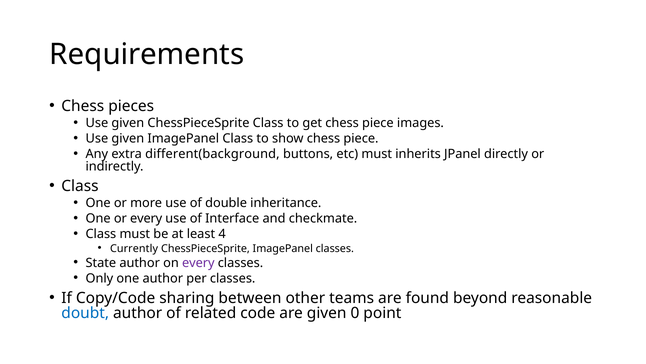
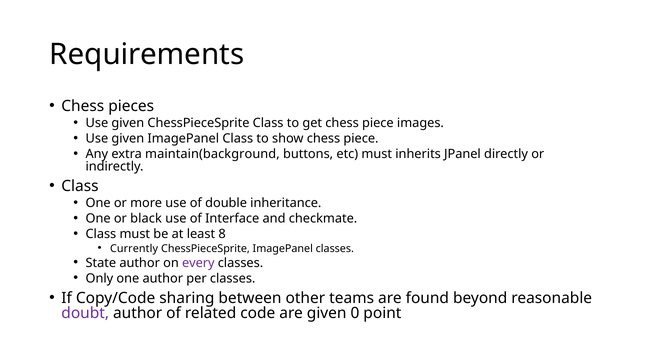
different(background: different(background -> maintain(background
or every: every -> black
4: 4 -> 8
doubt colour: blue -> purple
